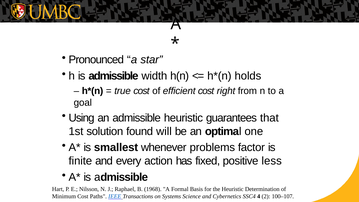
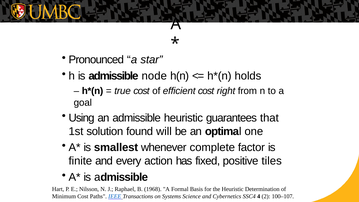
width: width -> node
problems: problems -> complete
less: less -> tiles
